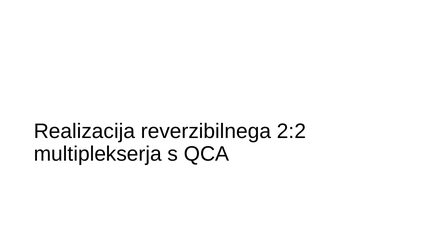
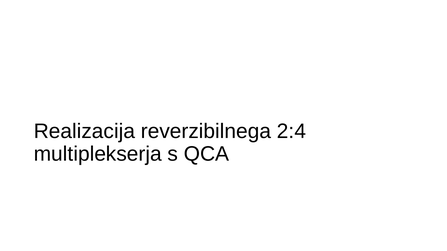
2:2: 2:2 -> 2:4
